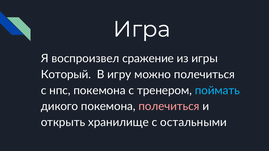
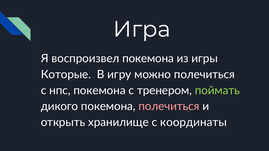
воспроизвел сражение: сражение -> покемона
Который: Который -> Которые
поймать colour: light blue -> light green
остальными: остальными -> координаты
